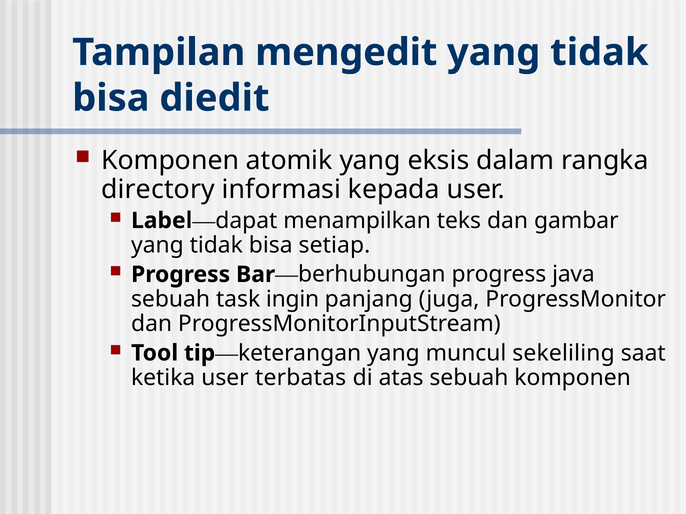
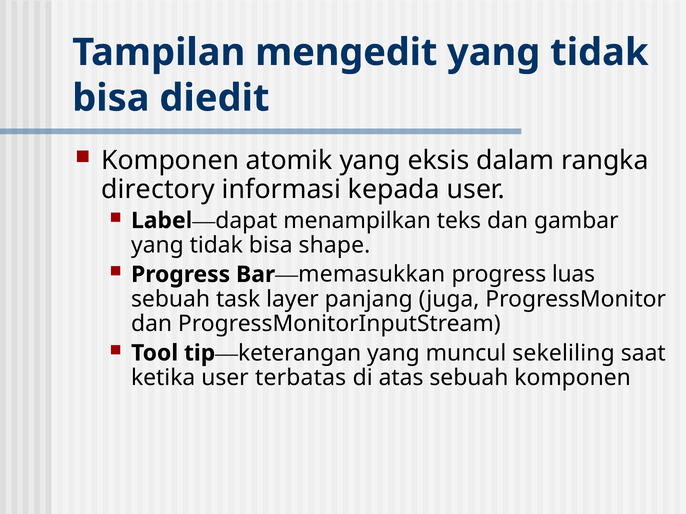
setiap: setiap -> shape
berhubungan: berhubungan -> memasukkan
java: java -> luas
ingin: ingin -> layer
